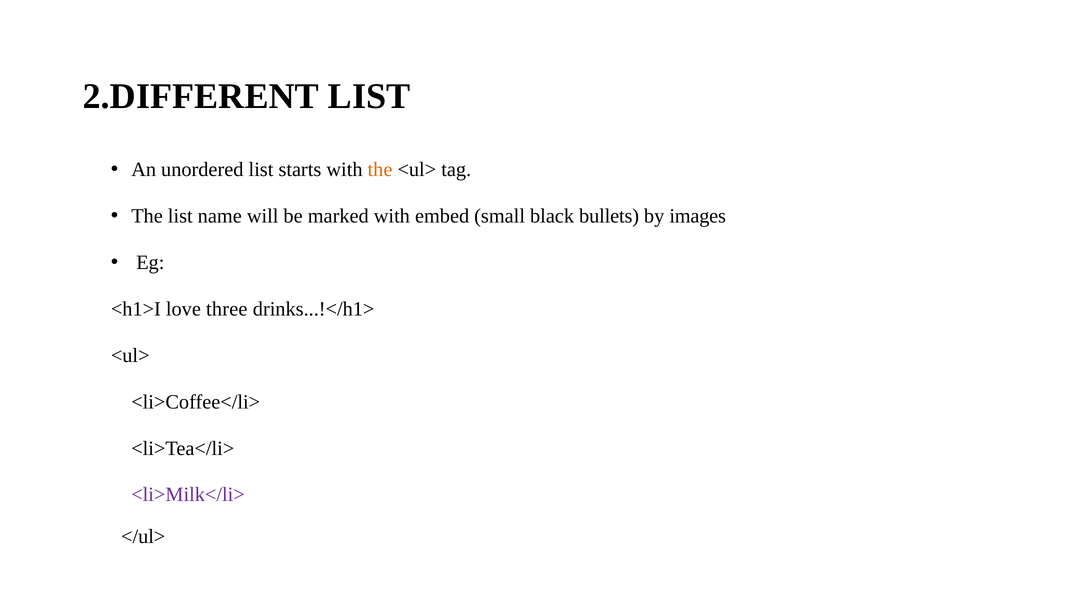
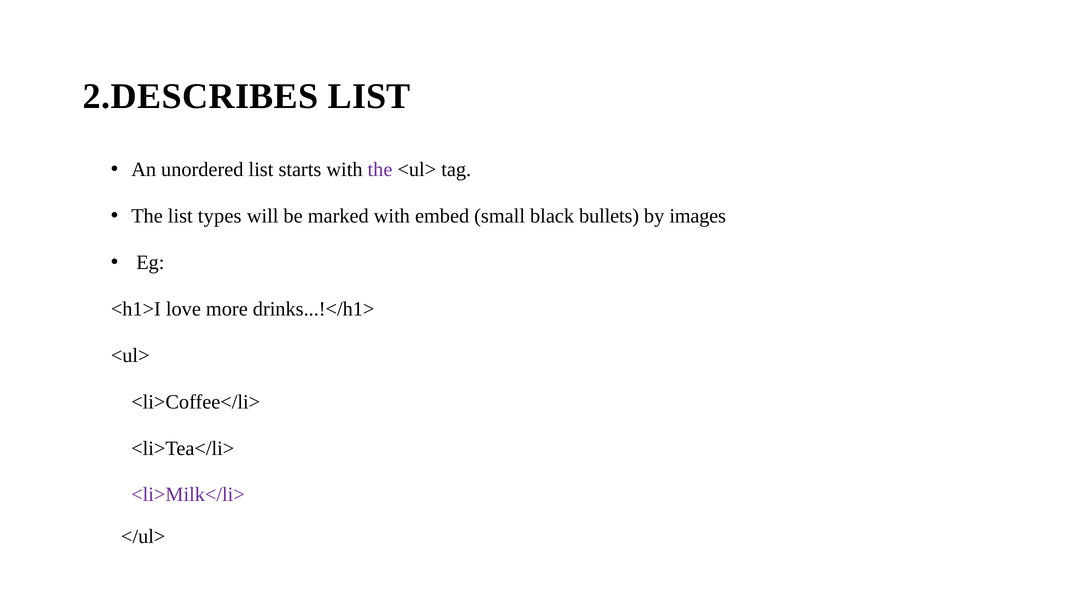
2.DIFFERENT: 2.DIFFERENT -> 2.DESCRIBES
the at (380, 170) colour: orange -> purple
name: name -> types
three: three -> more
